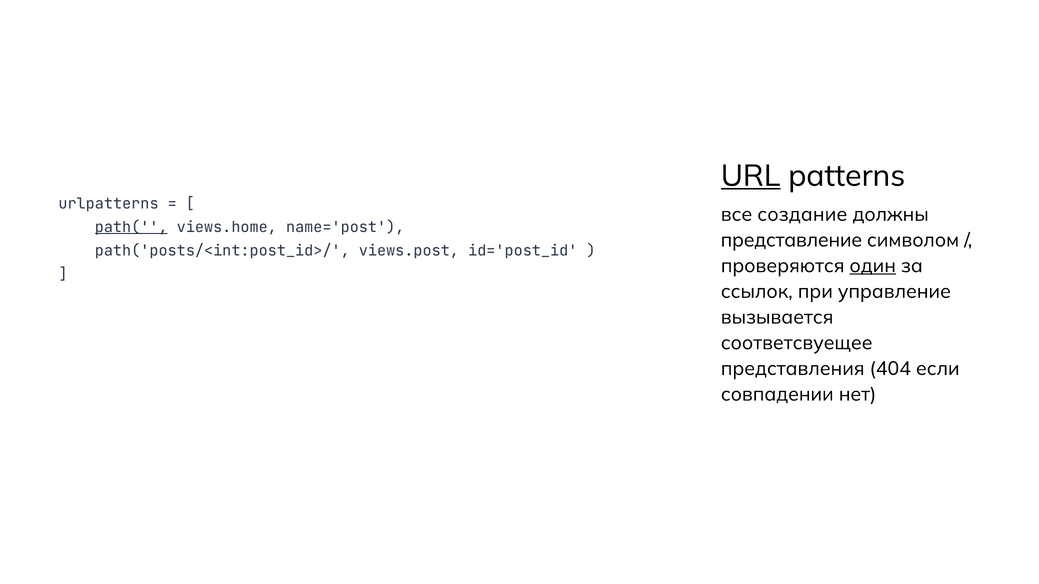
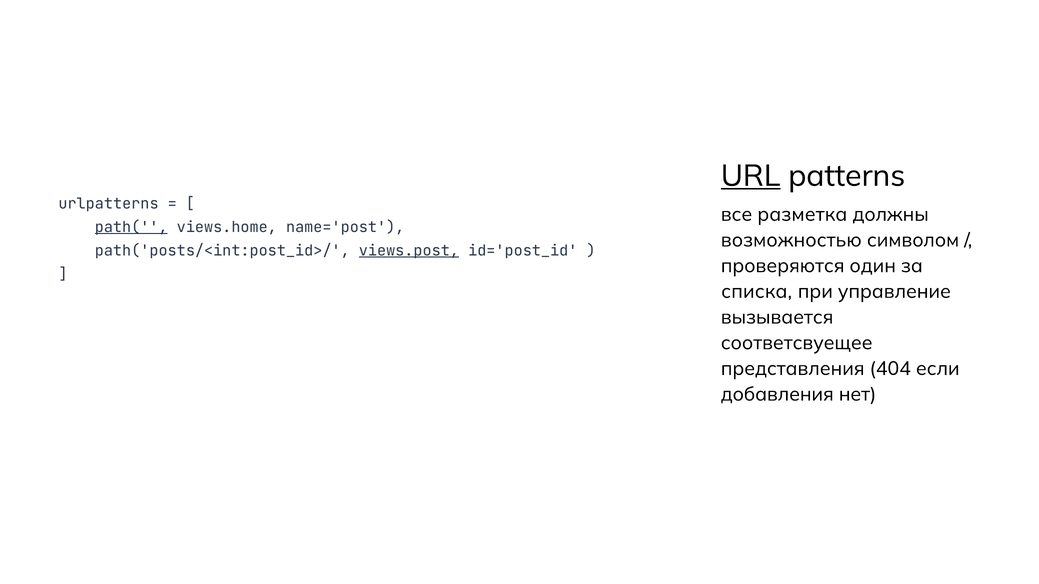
создание: создание -> разметка
представление: представление -> возможностью
views.post underline: none -> present
один underline: present -> none
ссылок: ссылок -> списка
совпадении: совпадении -> добавления
